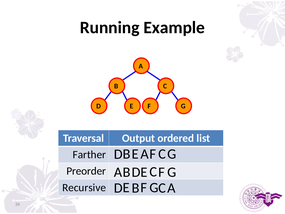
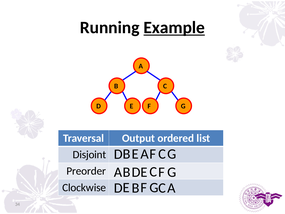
Example underline: none -> present
Farther: Farther -> Disjoint
Recursive: Recursive -> Clockwise
